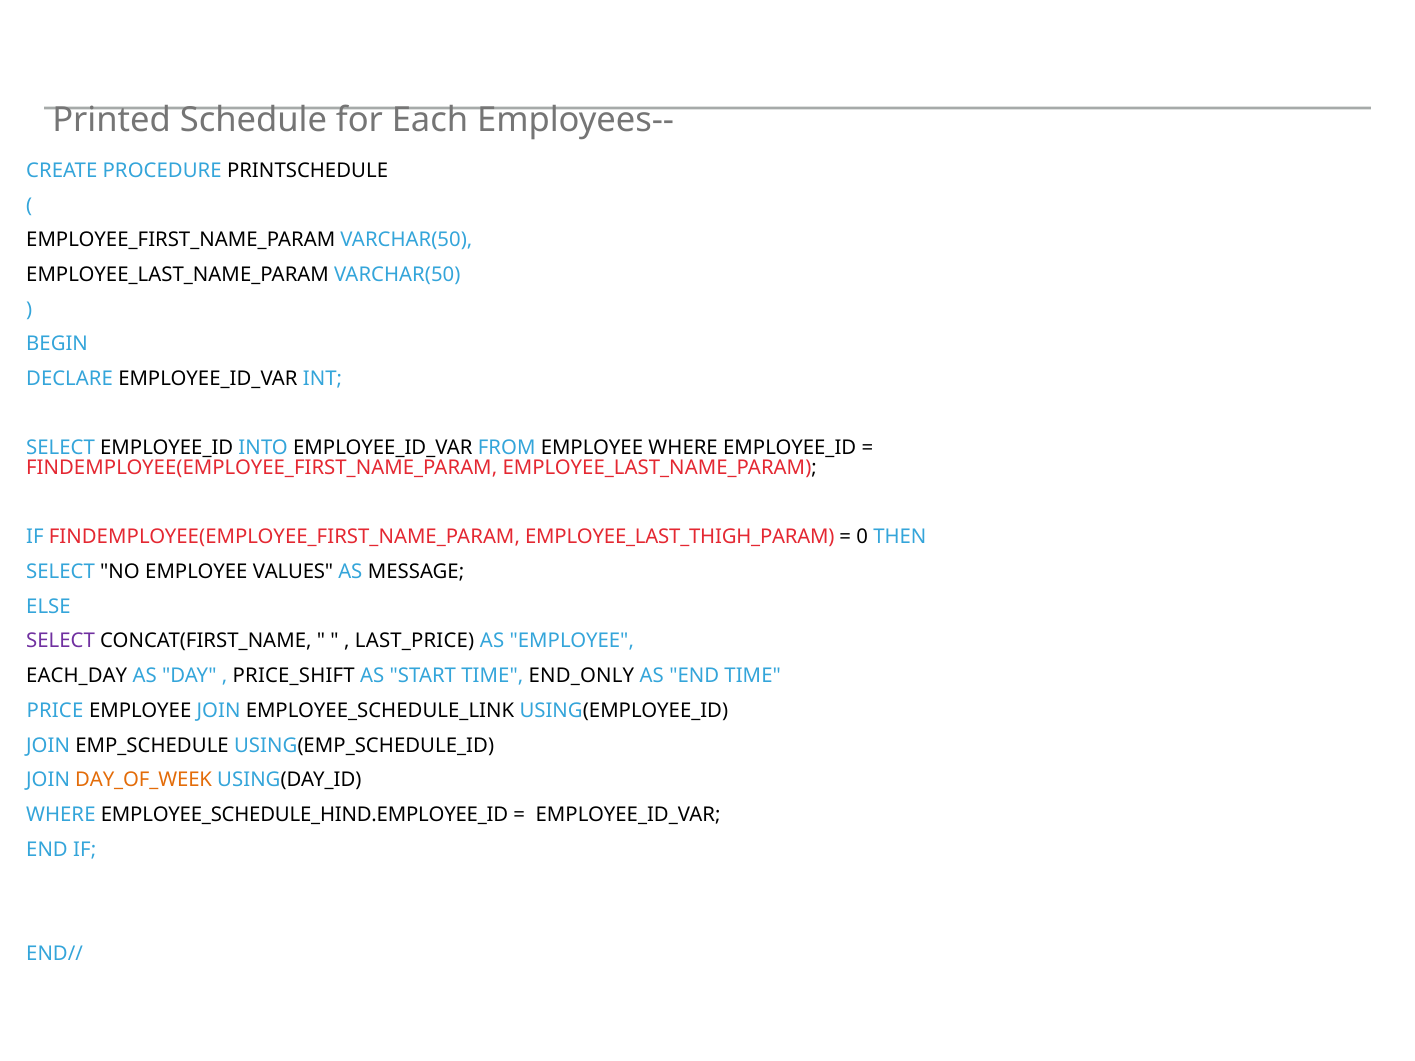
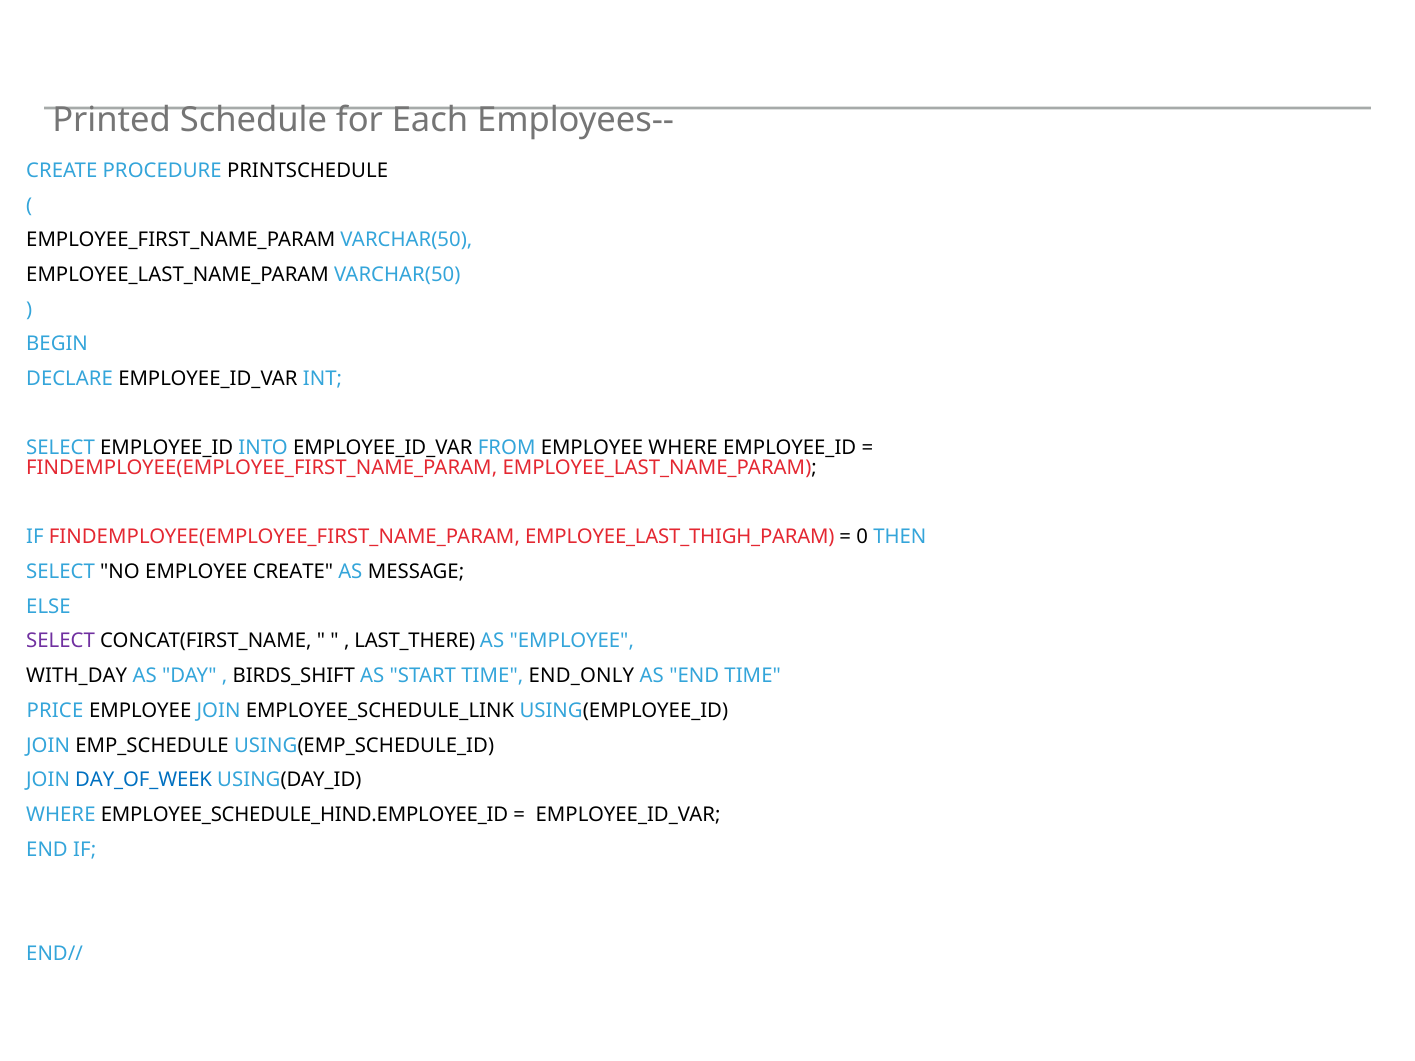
EMPLOYEE VALUES: VALUES -> CREATE
LAST_PRICE: LAST_PRICE -> LAST_THERE
EACH_DAY: EACH_DAY -> WITH_DAY
PRICE_SHIFT: PRICE_SHIFT -> BIRDS_SHIFT
DAY_OF_WEEK colour: orange -> blue
